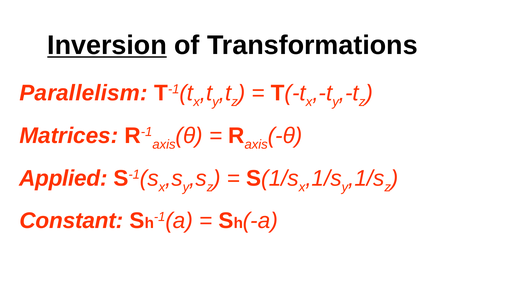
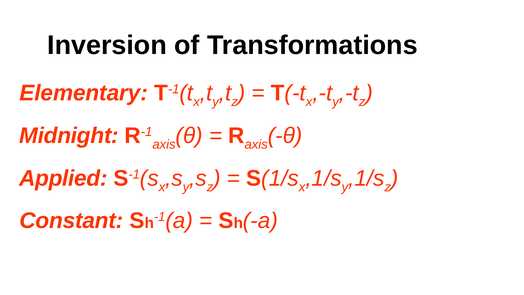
Inversion underline: present -> none
Parallelism: Parallelism -> Elementary
Matrices: Matrices -> Midnight
